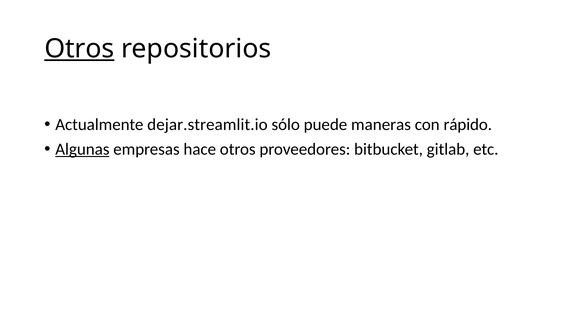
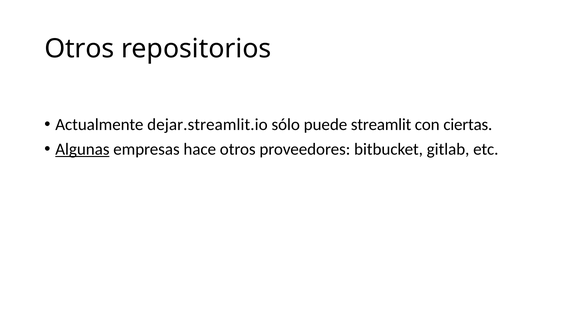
Otros at (79, 49) underline: present -> none
maneras: maneras -> streamlit
rápido: rápido -> ciertas
